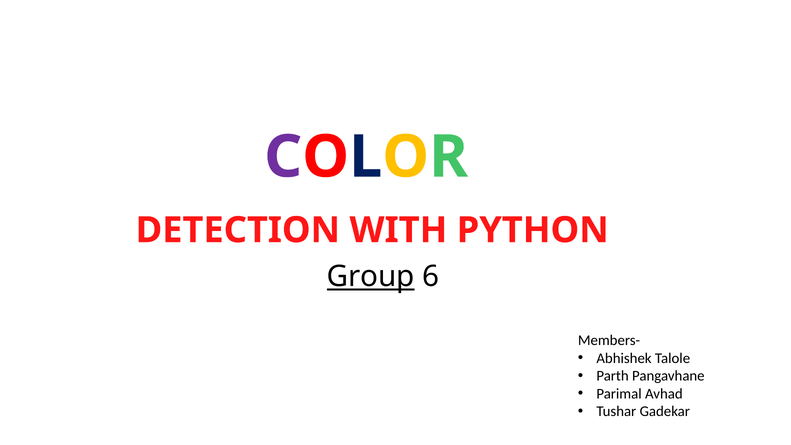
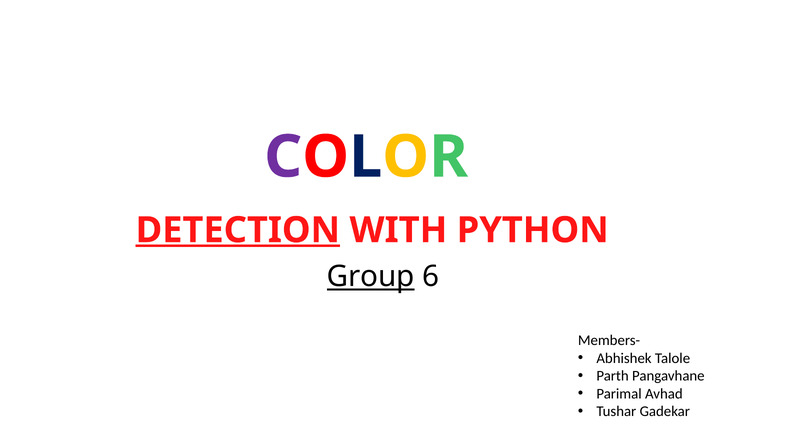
DETECTION underline: none -> present
